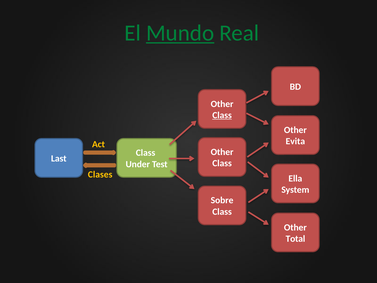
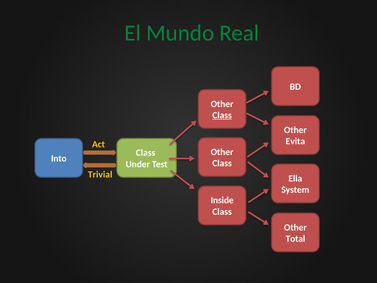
Mundo underline: present -> none
Last: Last -> Into
Clases: Clases -> Trivial
Sobre: Sobre -> Inside
